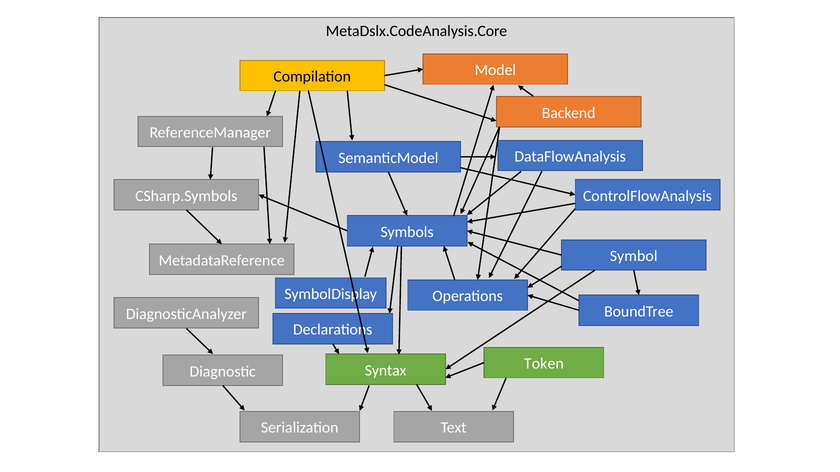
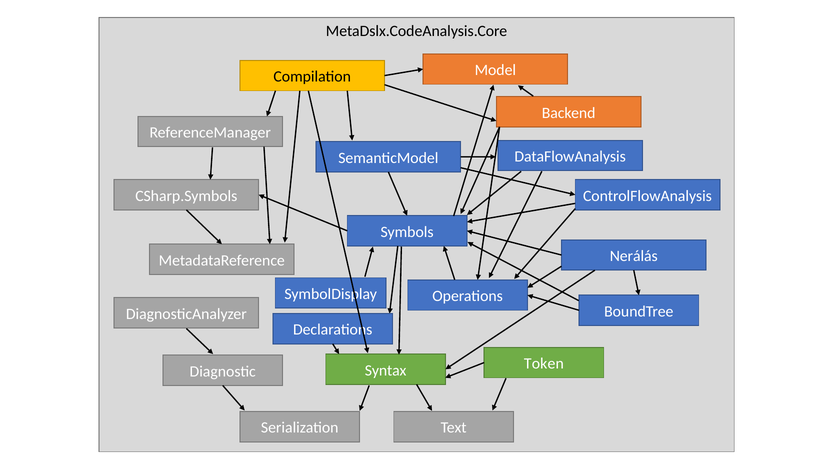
Symbol: Symbol -> Nerálás
